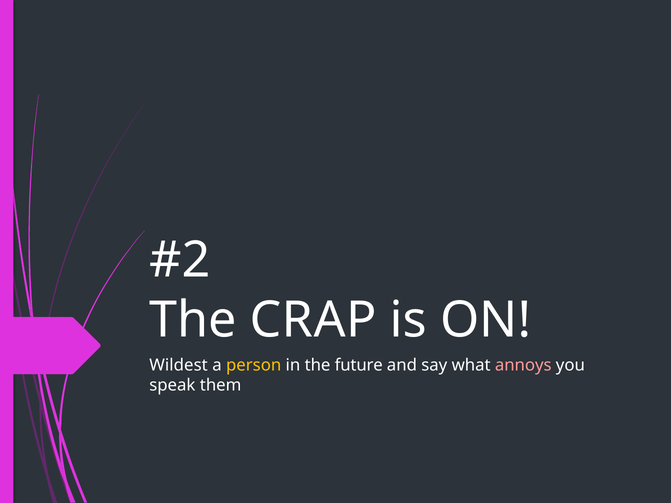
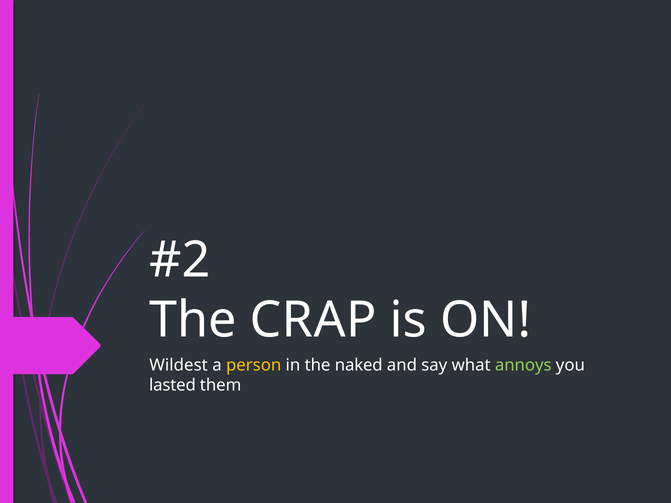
future: future -> naked
annoys colour: pink -> light green
speak: speak -> lasted
